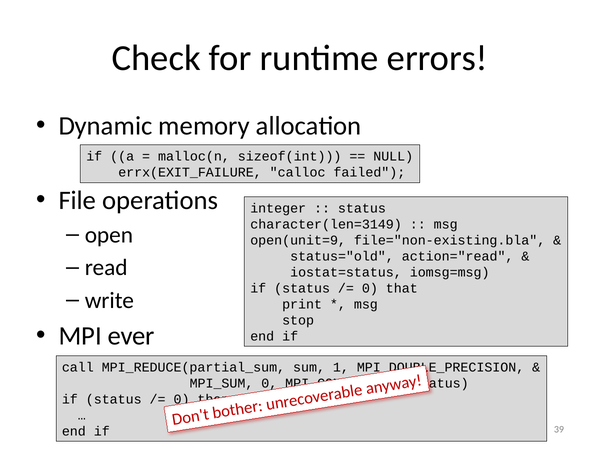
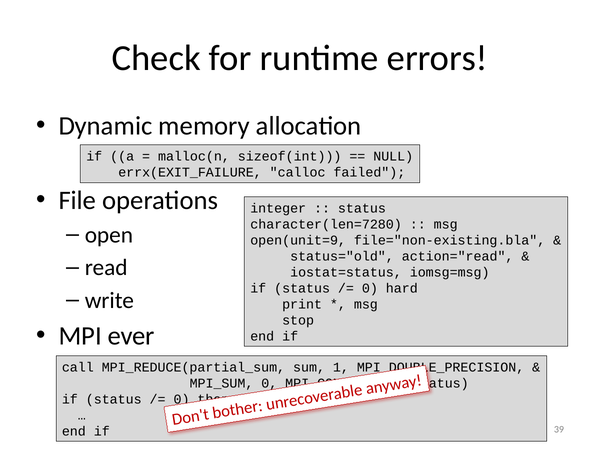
character(len=3149: character(len=3149 -> character(len=7280
that: that -> hard
